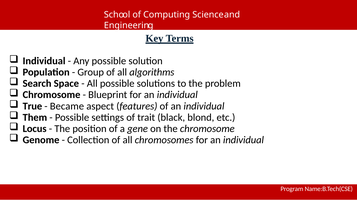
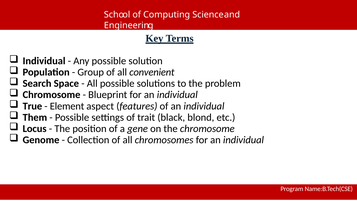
algorithms: algorithms -> convenient
Became: Became -> Element
